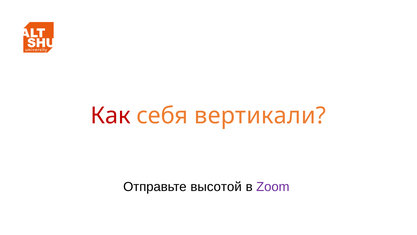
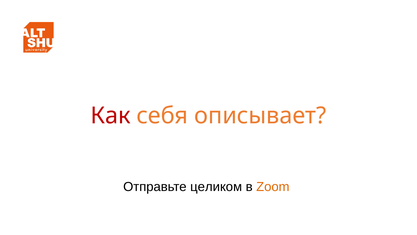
вертикали: вертикали -> описывает
высотой: высотой -> целиком
Zoom colour: purple -> orange
